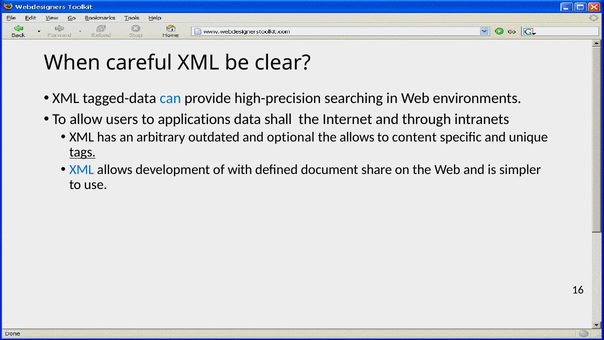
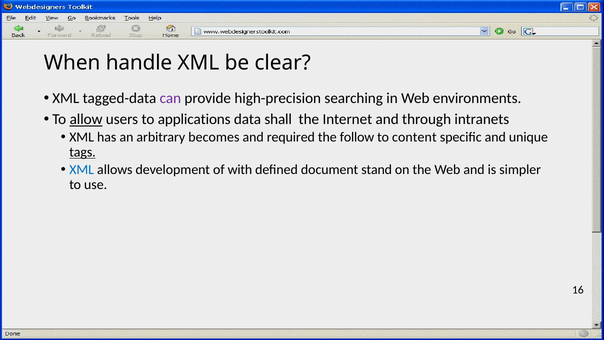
careful: careful -> handle
can colour: blue -> purple
allow underline: none -> present
outdated: outdated -> becomes
optional: optional -> required
the allows: allows -> follow
share: share -> stand
